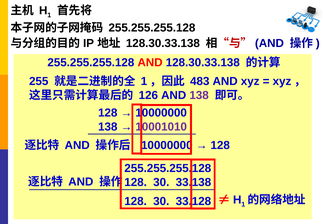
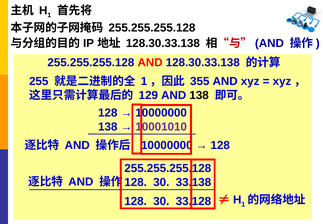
483: 483 -> 355
126: 126 -> 129
138 at (199, 95) colour: purple -> black
